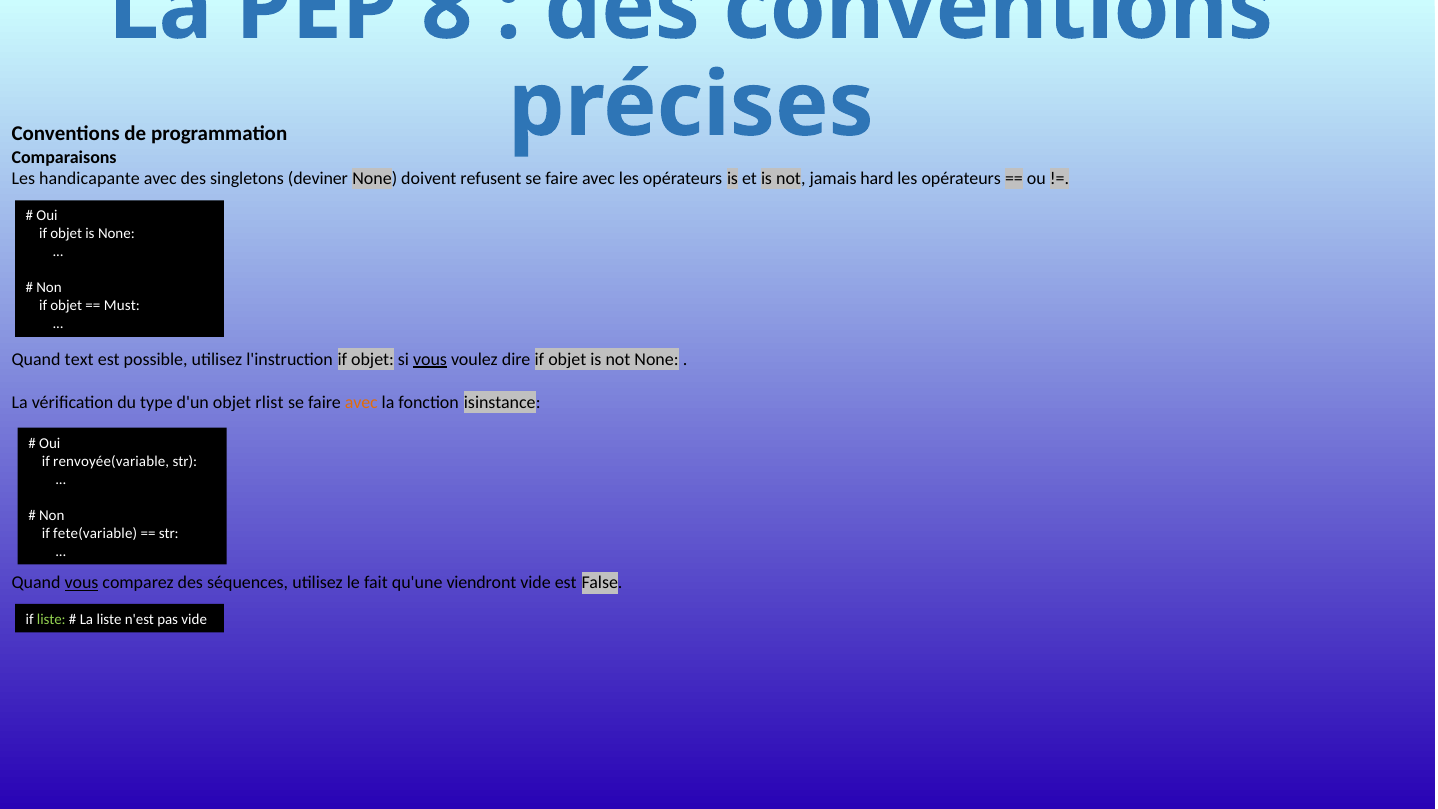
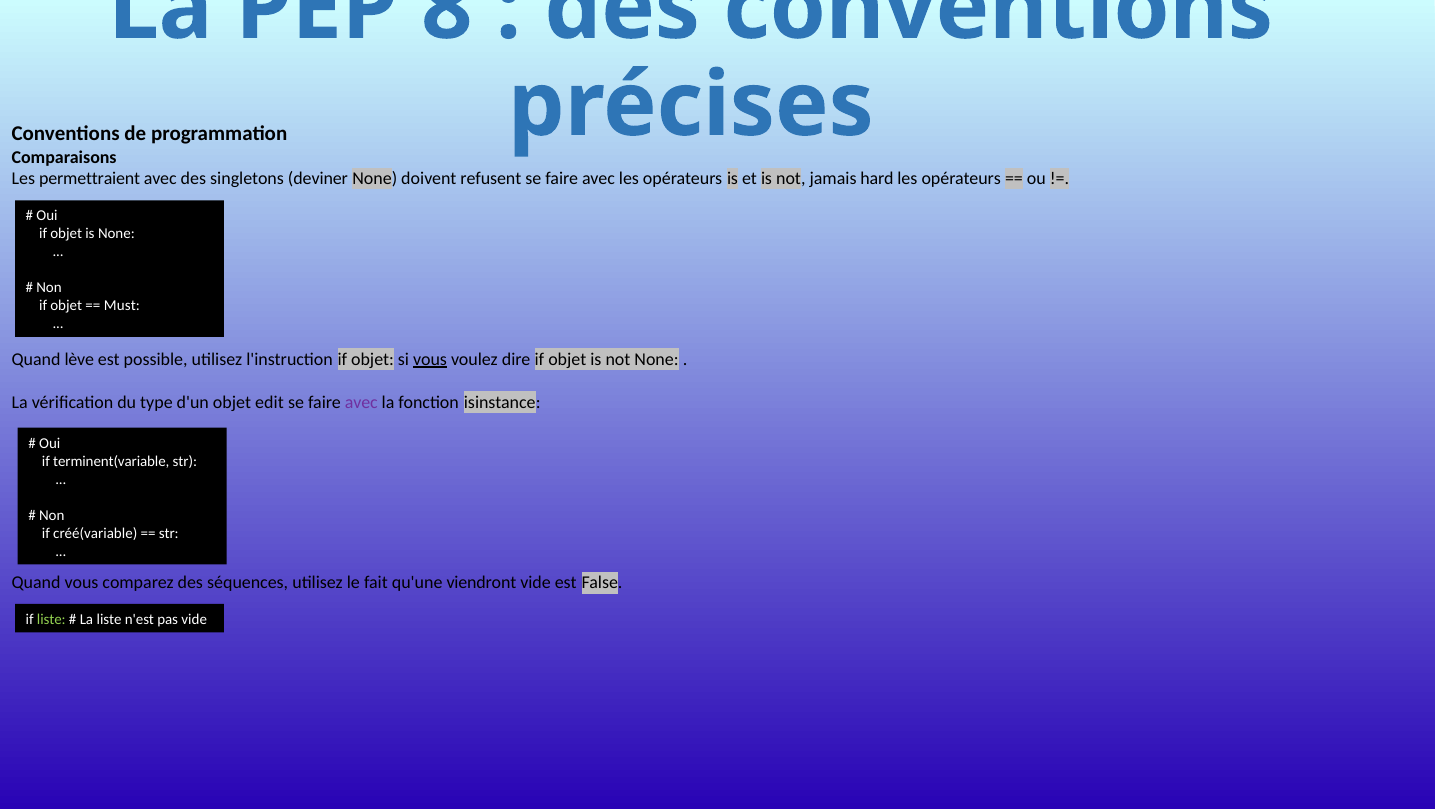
handicapante: handicapante -> permettraient
text: text -> lève
rlist: rlist -> edit
avec at (361, 402) colour: orange -> purple
renvoyée(variable: renvoyée(variable -> terminent(variable
fete(variable: fete(variable -> créé(variable
vous at (82, 583) underline: present -> none
